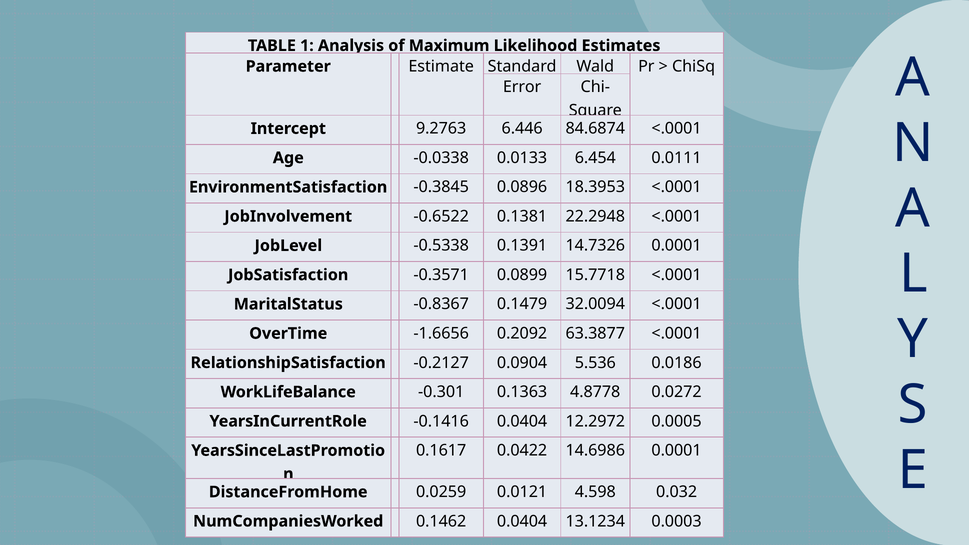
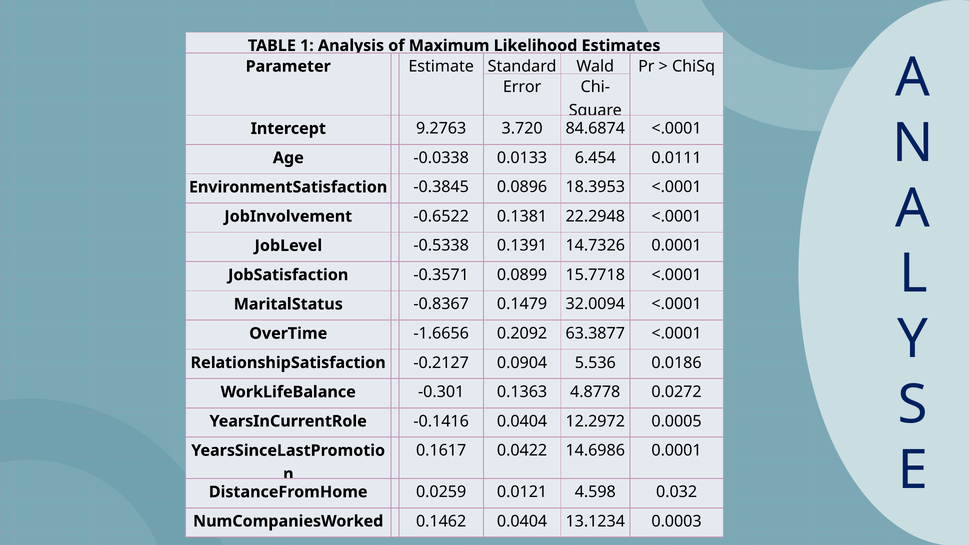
6.446: 6.446 -> 3.720
